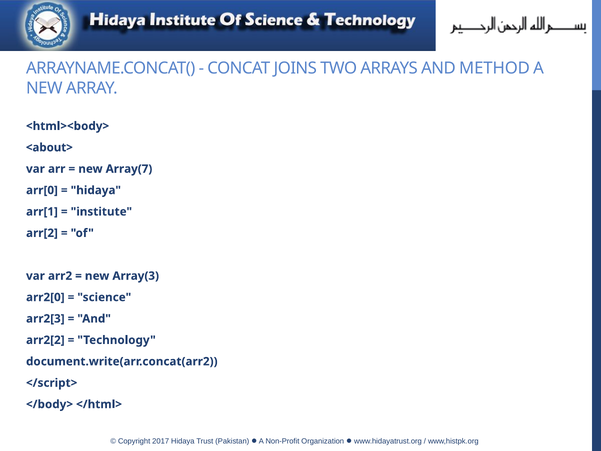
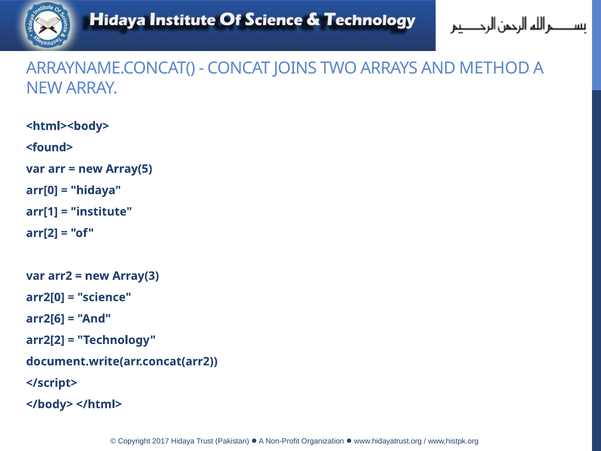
<about>: <about> -> <found>
Array(7: Array(7 -> Array(5
arr2[3: arr2[3 -> arr2[6
